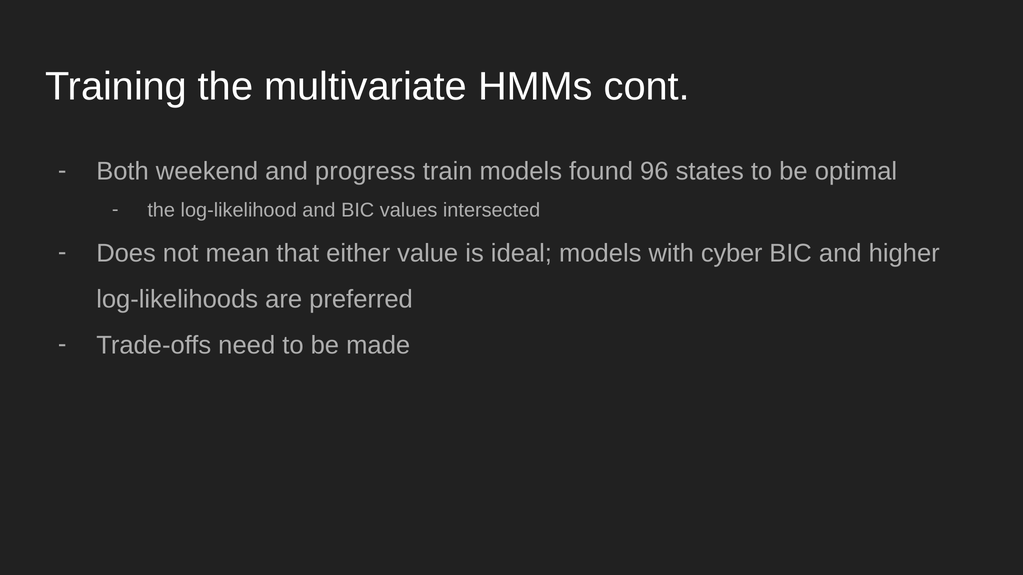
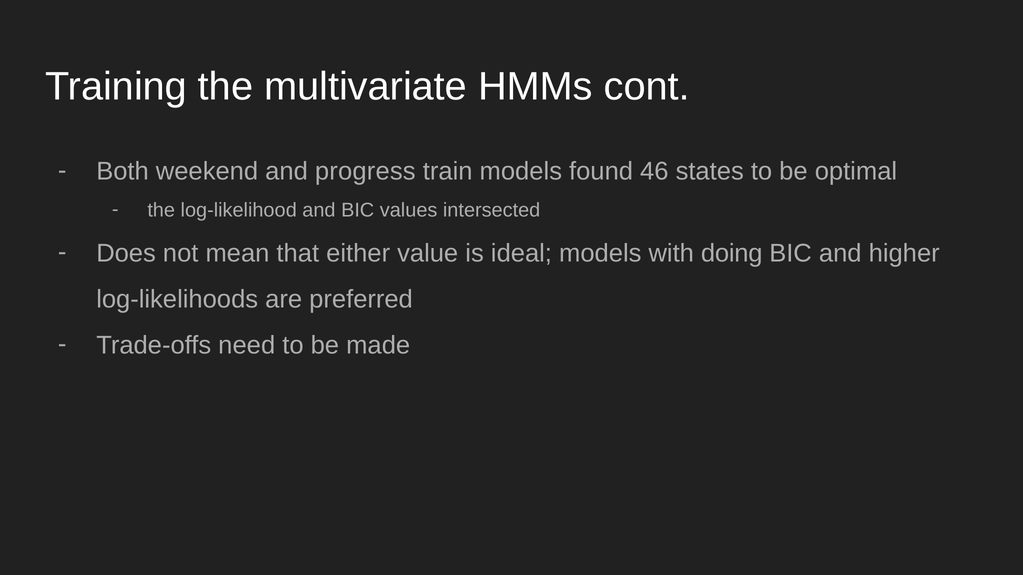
96: 96 -> 46
cyber: cyber -> doing
